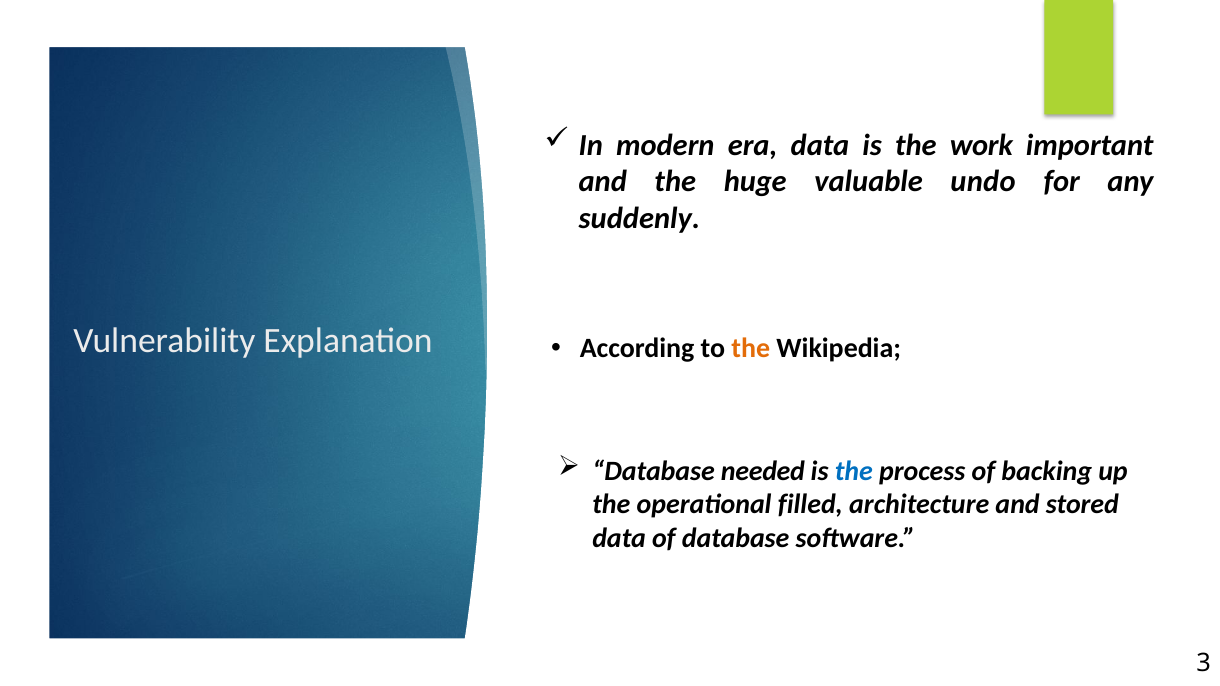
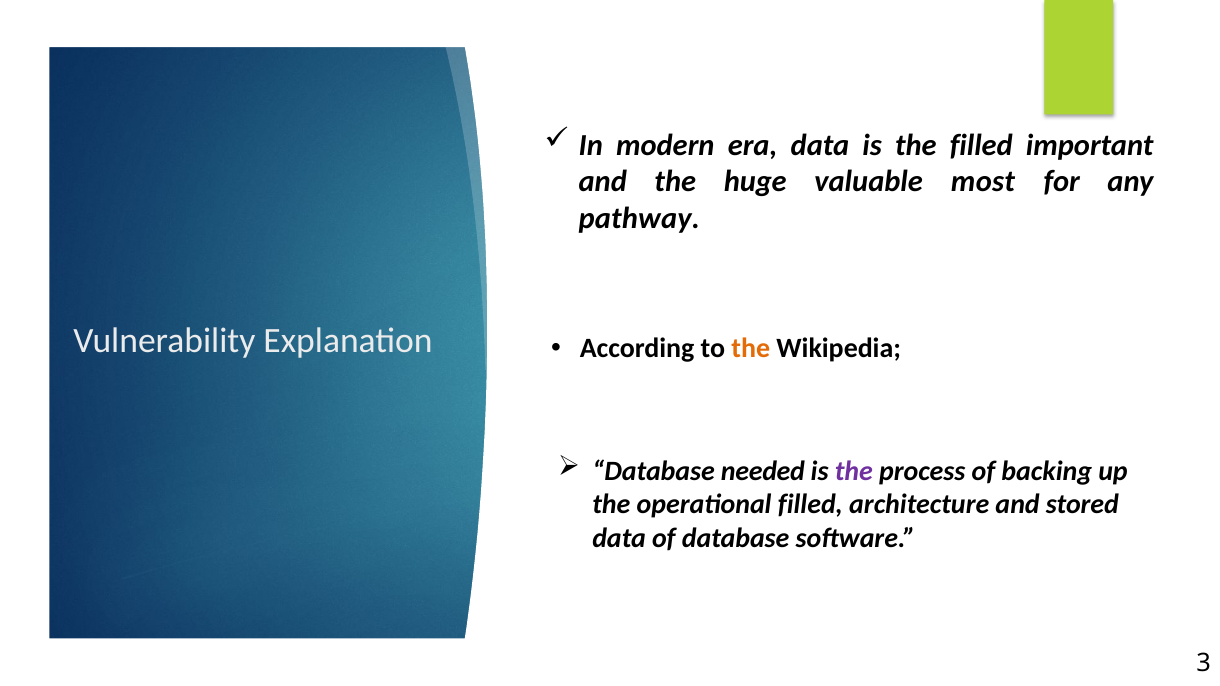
the work: work -> filled
undo: undo -> most
suddenly: suddenly -> pathway
the at (854, 471) colour: blue -> purple
